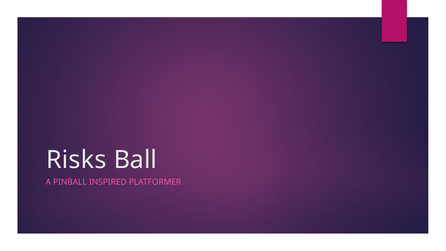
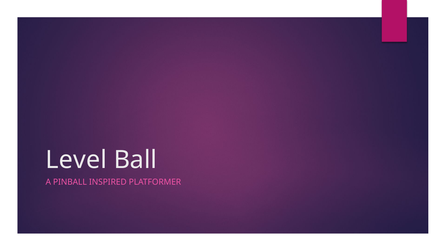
Risks: Risks -> Level
